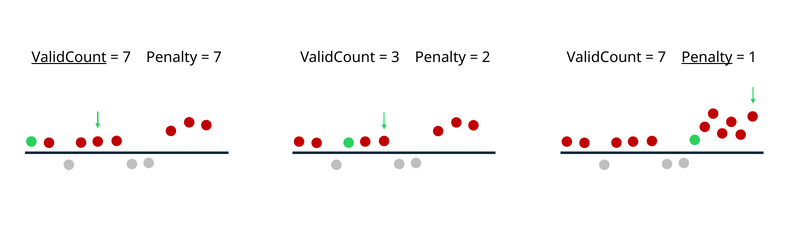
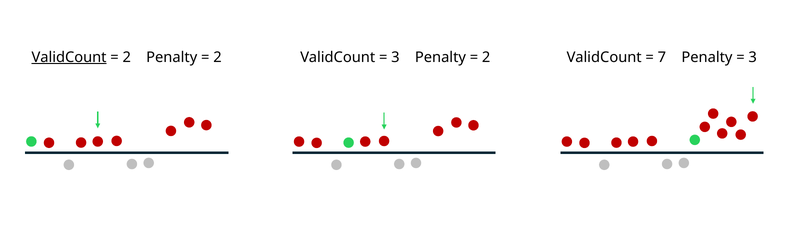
7 at (127, 57): 7 -> 2
7 at (217, 57): 7 -> 2
Penalty at (707, 57) underline: present -> none
1 at (753, 57): 1 -> 3
